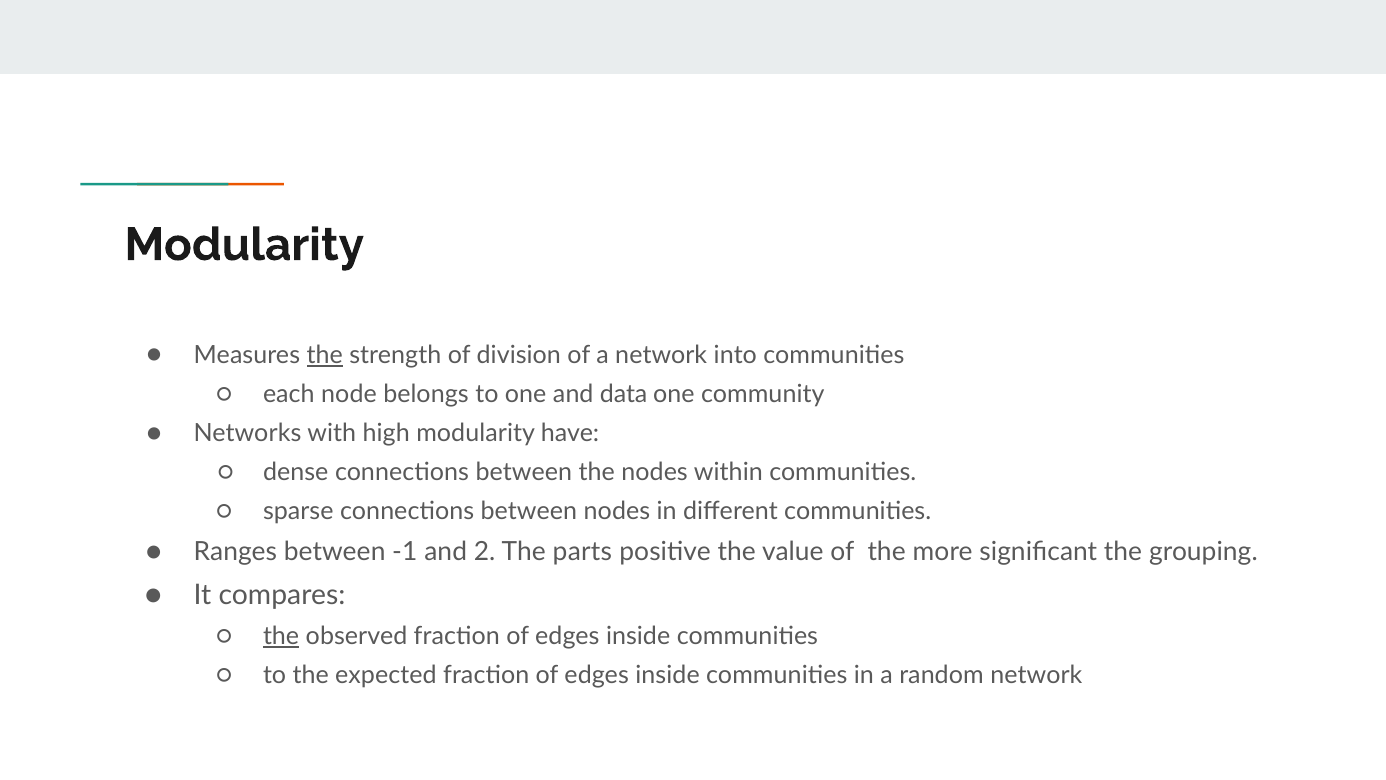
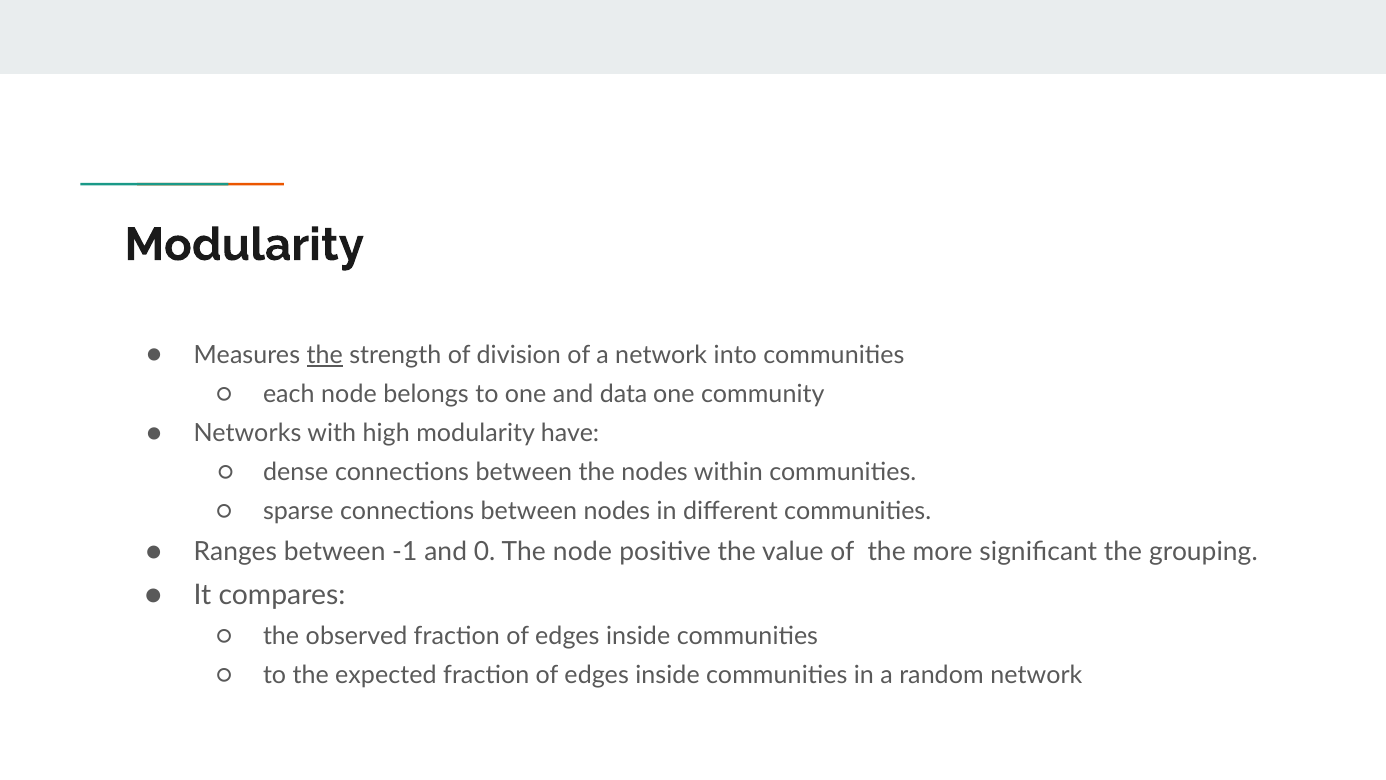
2: 2 -> 0
The parts: parts -> node
the at (281, 636) underline: present -> none
